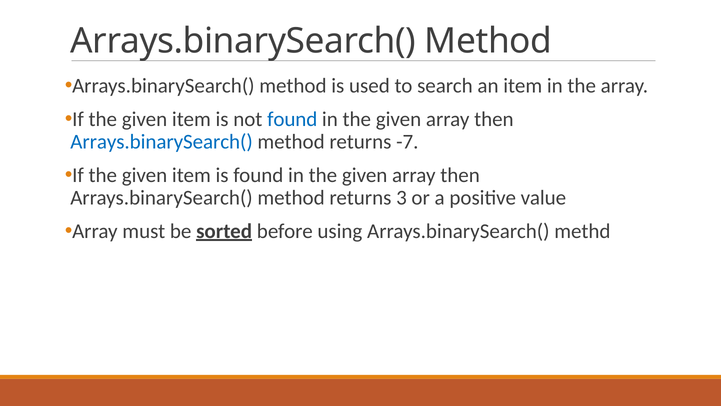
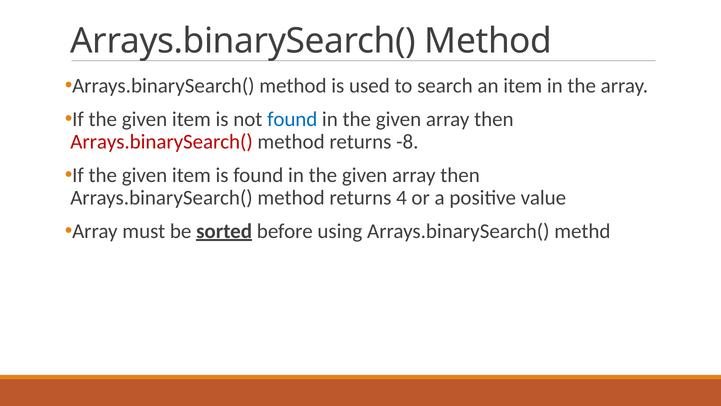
Arrays.binarySearch( at (162, 142) colour: blue -> red
-7: -7 -> -8
3: 3 -> 4
